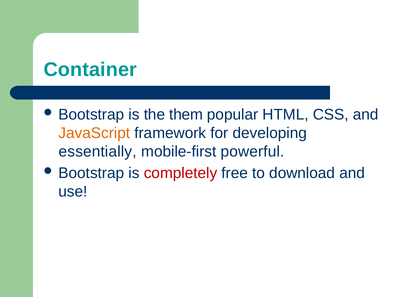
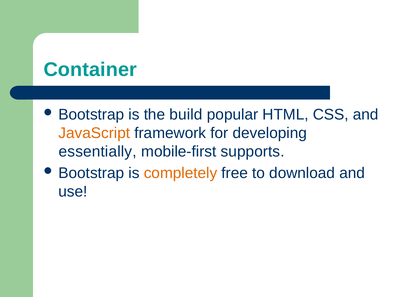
them: them -> build
powerful: powerful -> supports
completely colour: red -> orange
